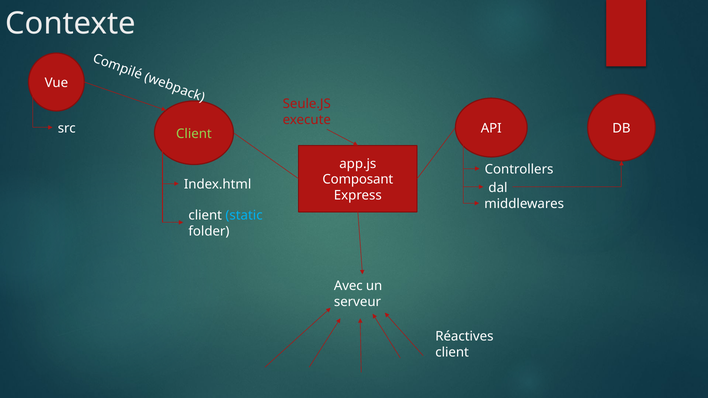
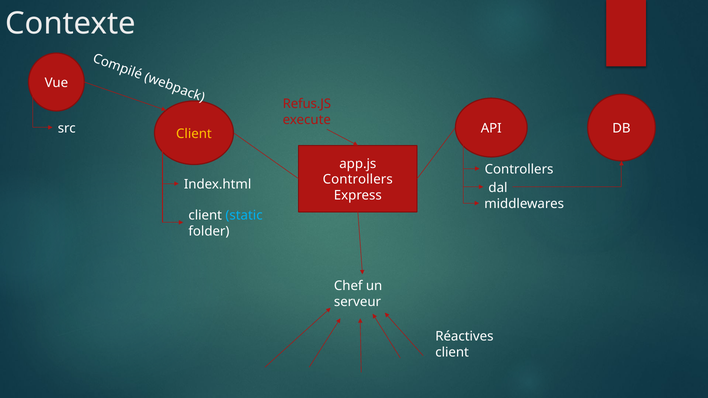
Seule.JS: Seule.JS -> Refus.JS
Client at (194, 134) colour: light green -> yellow
Composant at (358, 180): Composant -> Controllers
Avec: Avec -> Chef
